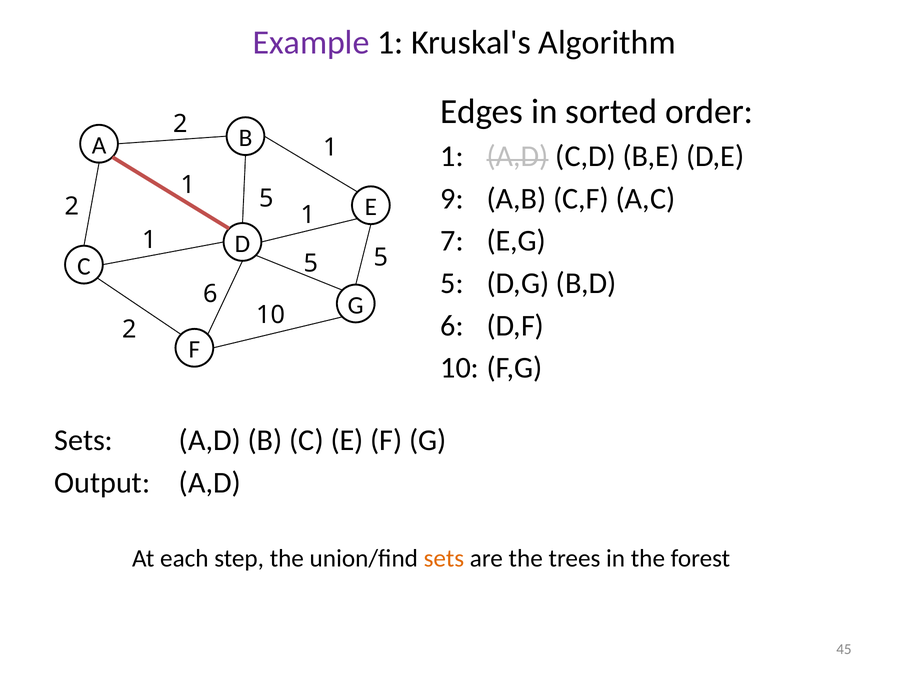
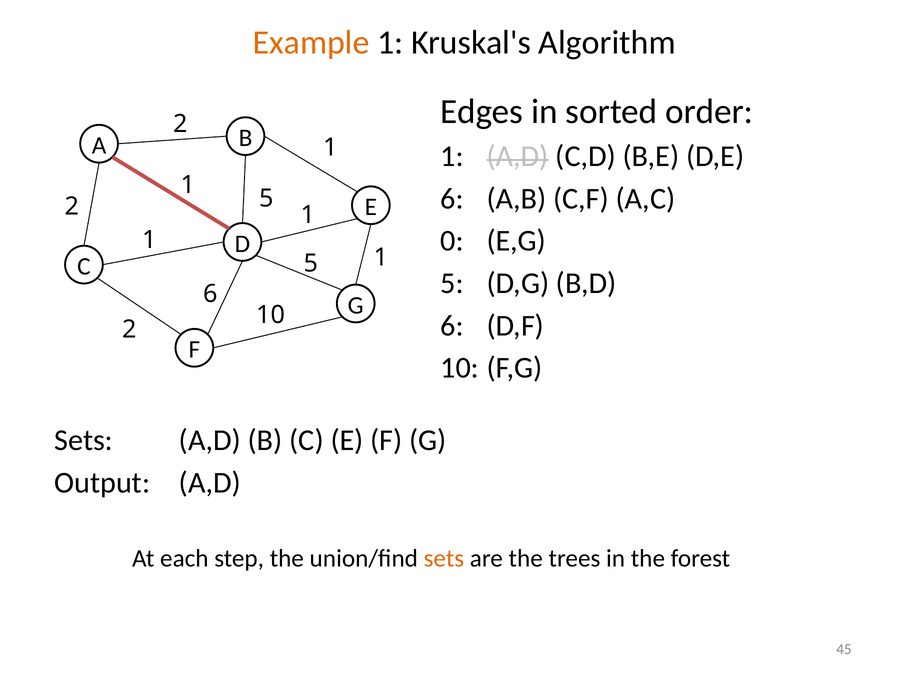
Example colour: purple -> orange
9 at (452, 199): 9 -> 6
7: 7 -> 0
5 at (381, 257): 5 -> 1
